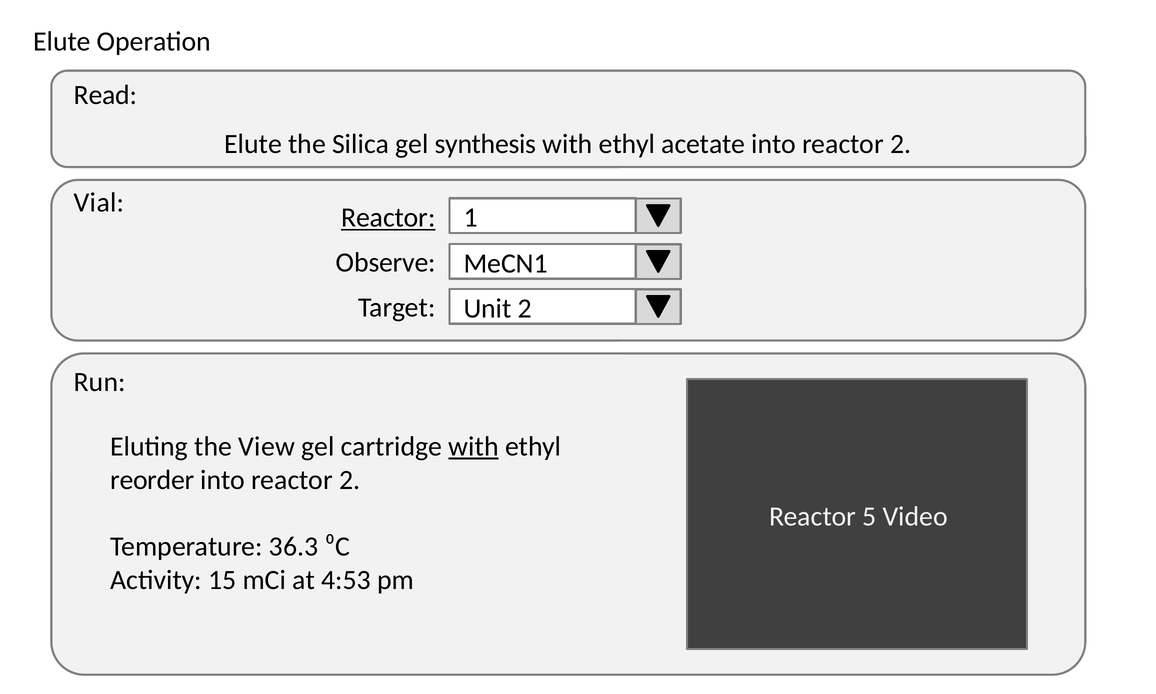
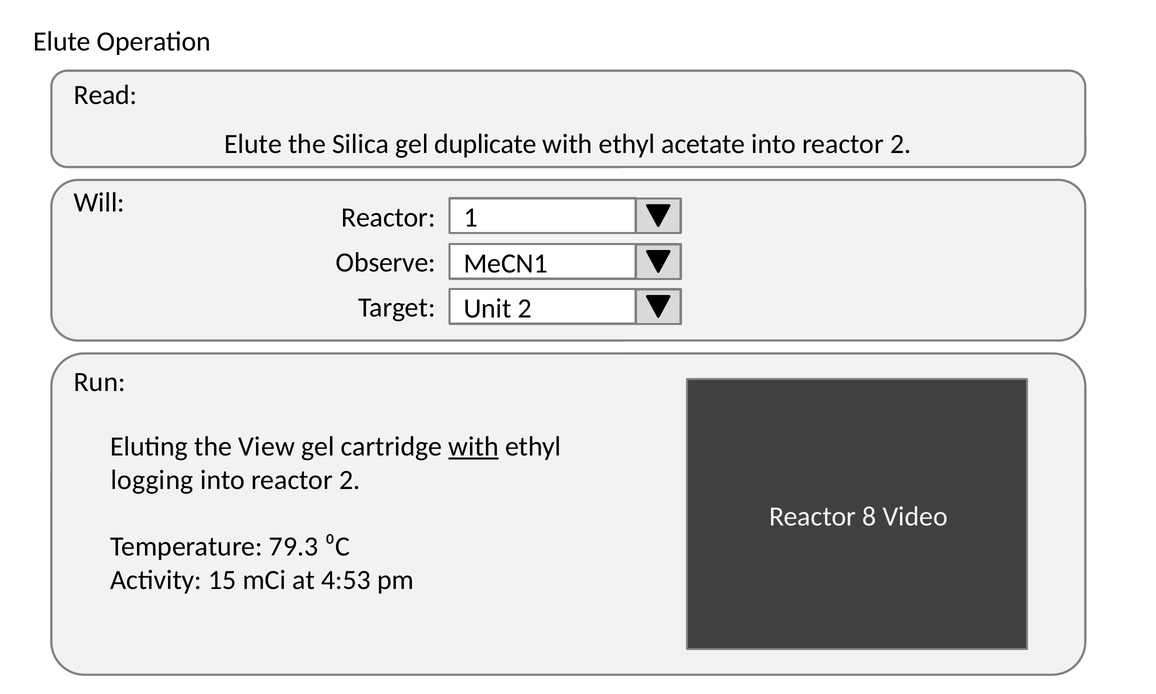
synthesis: synthesis -> duplicate
Vial: Vial -> Will
Reactor at (388, 218) underline: present -> none
reorder: reorder -> logging
5: 5 -> 8
36.3: 36.3 -> 79.3
